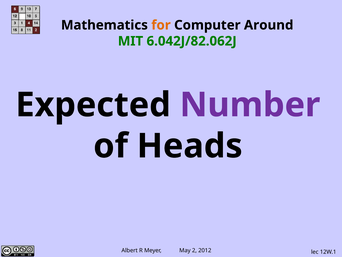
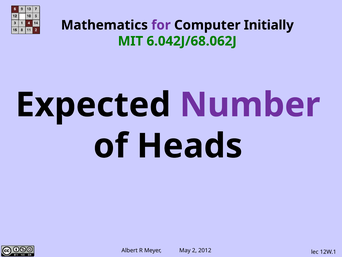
for colour: orange -> purple
Around: Around -> Initially
6.042J/82.062J: 6.042J/82.062J -> 6.042J/68.062J
